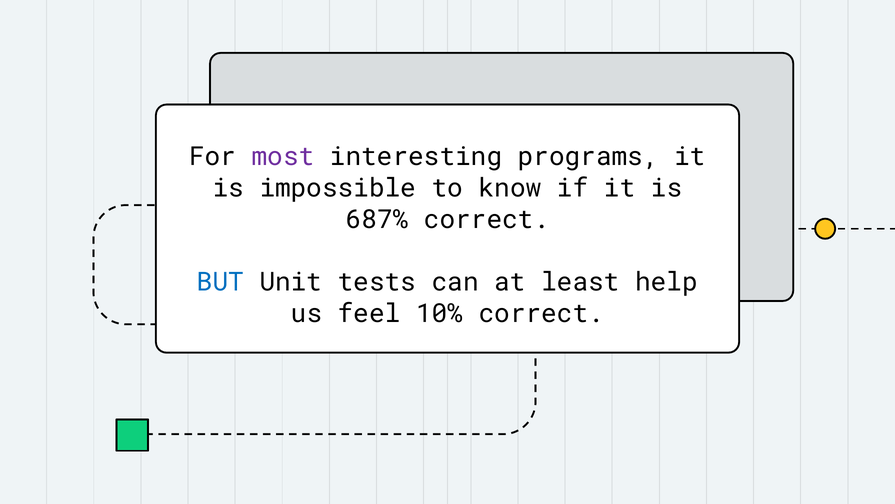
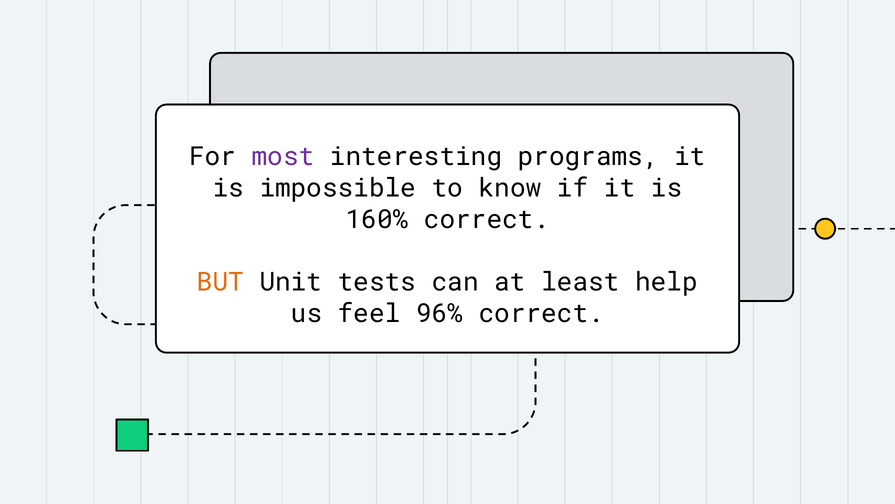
687%: 687% -> 160%
BUT colour: blue -> orange
10%: 10% -> 96%
